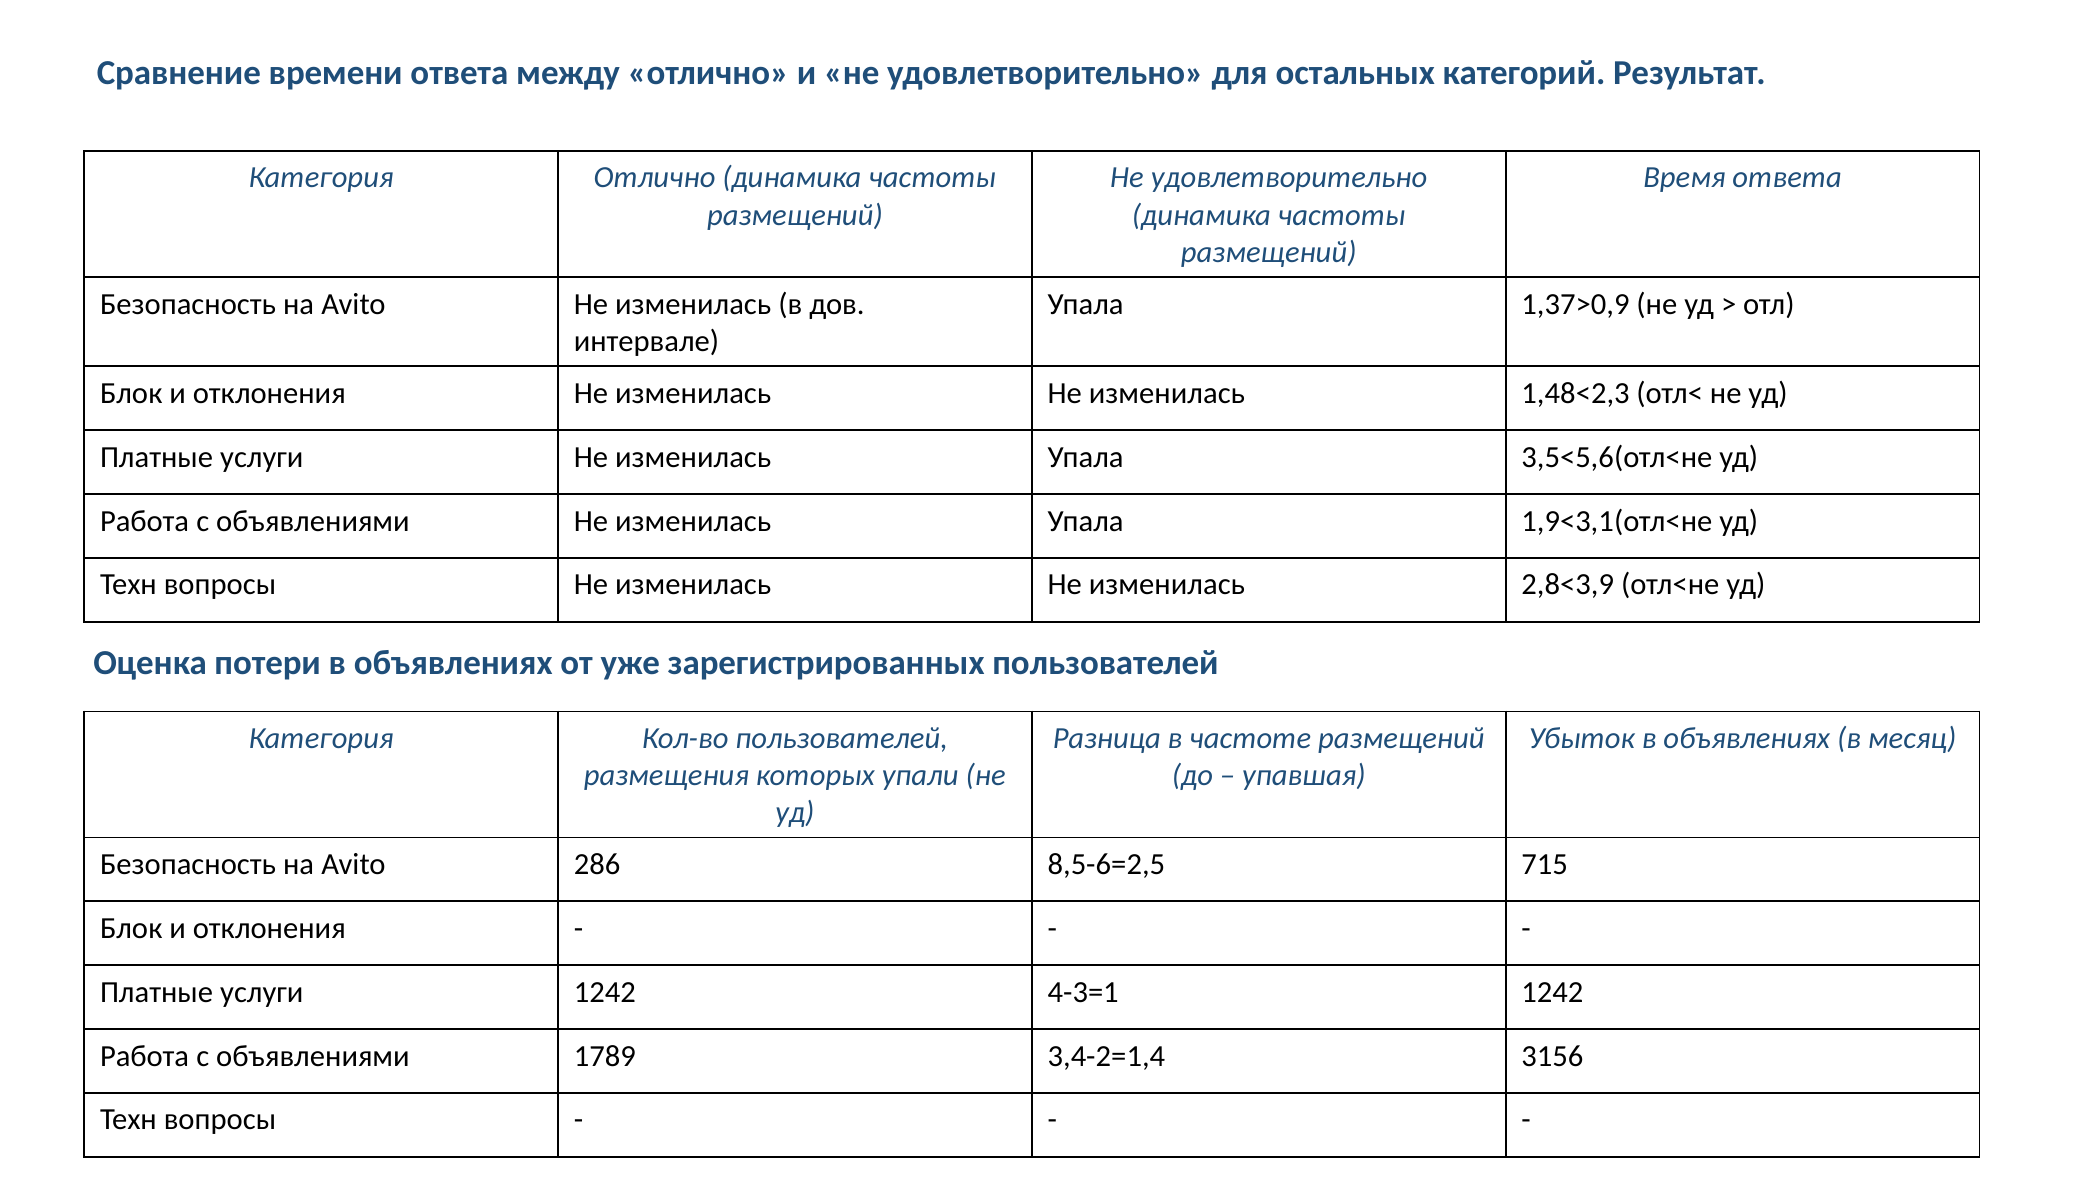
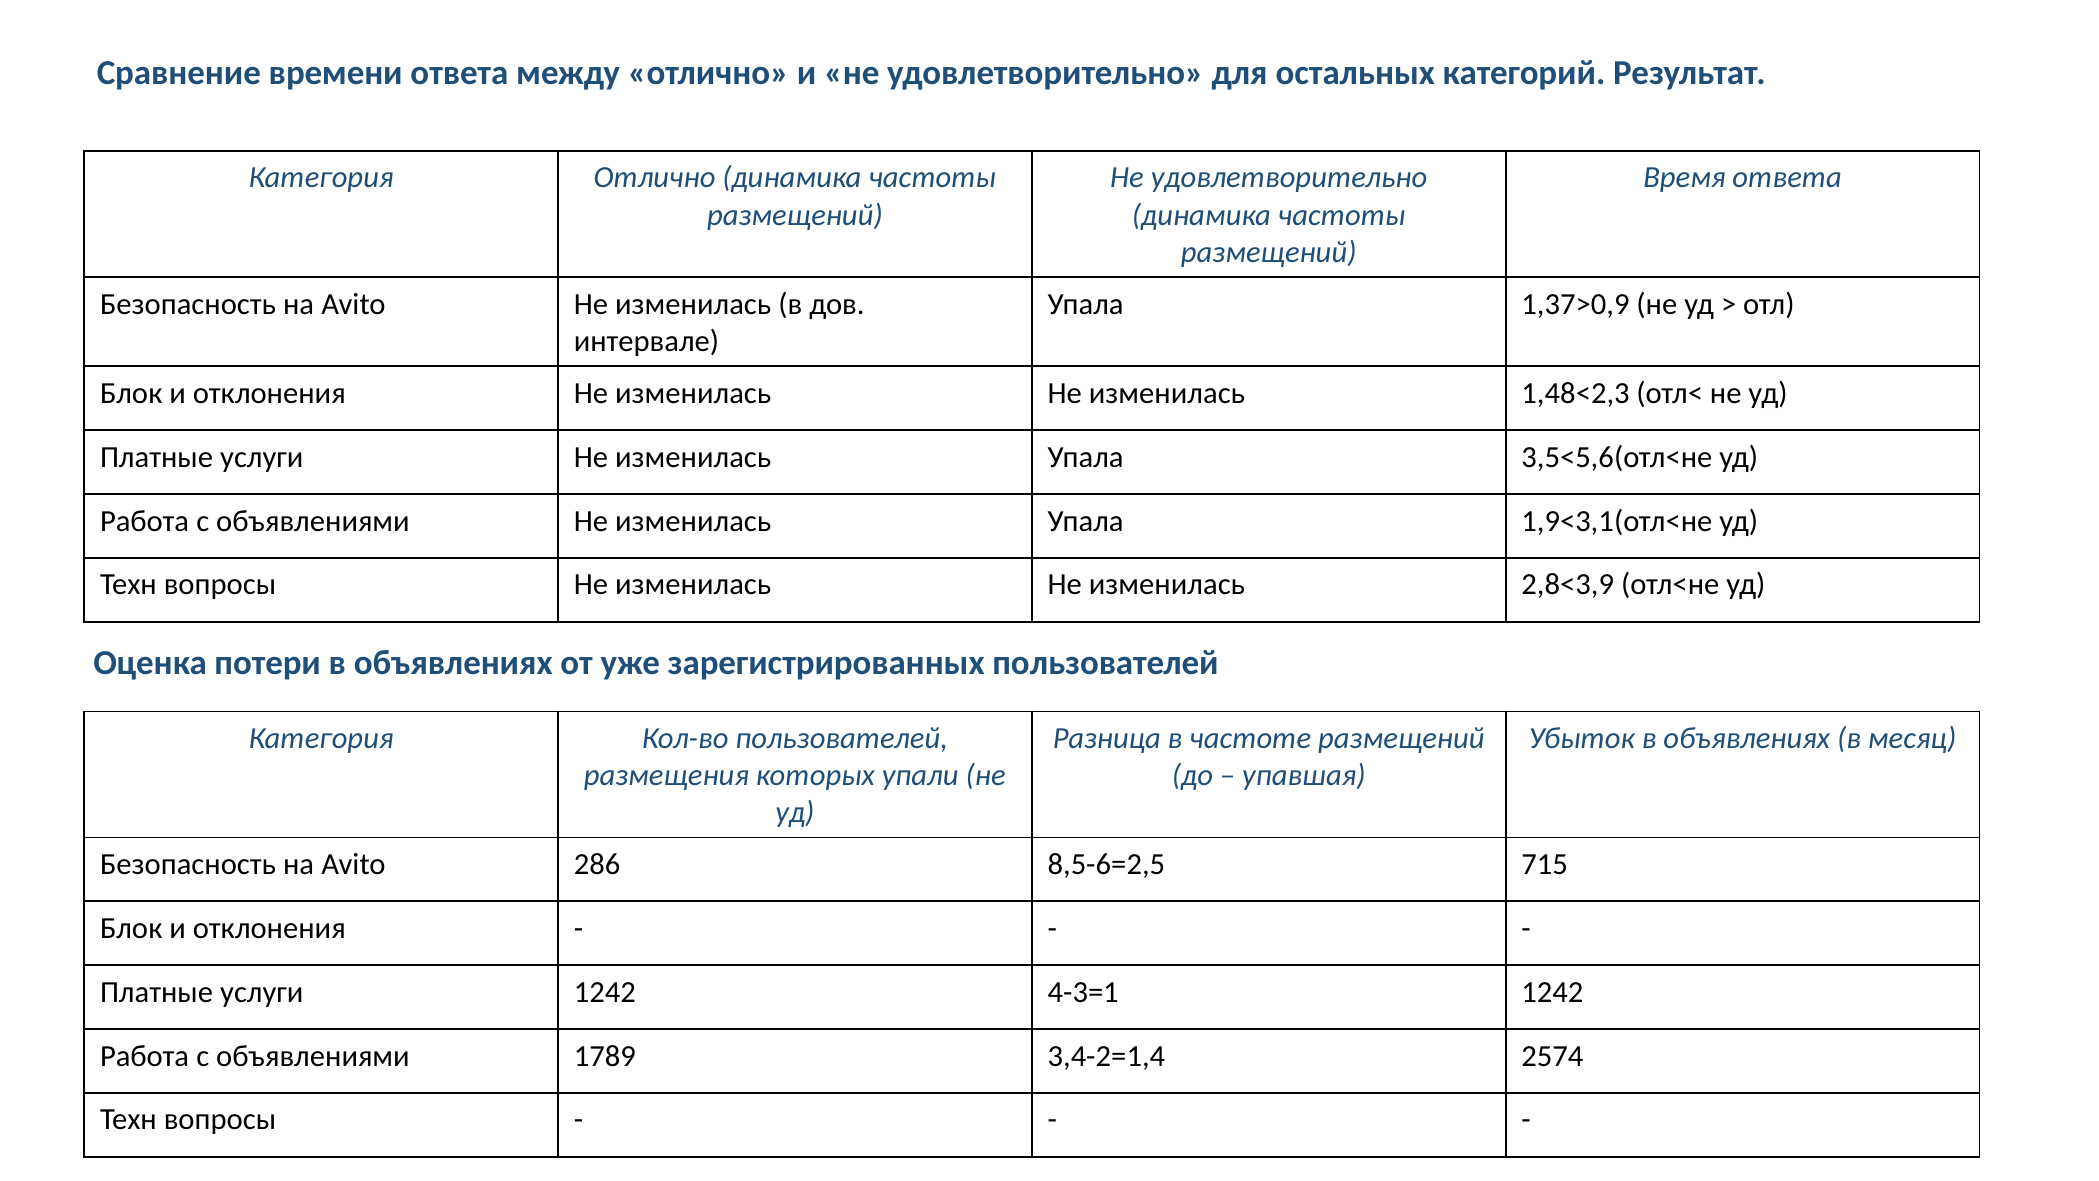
3156: 3156 -> 2574
